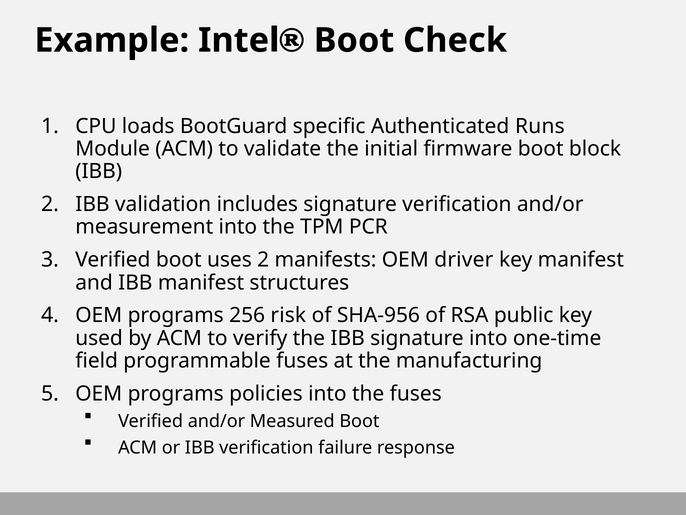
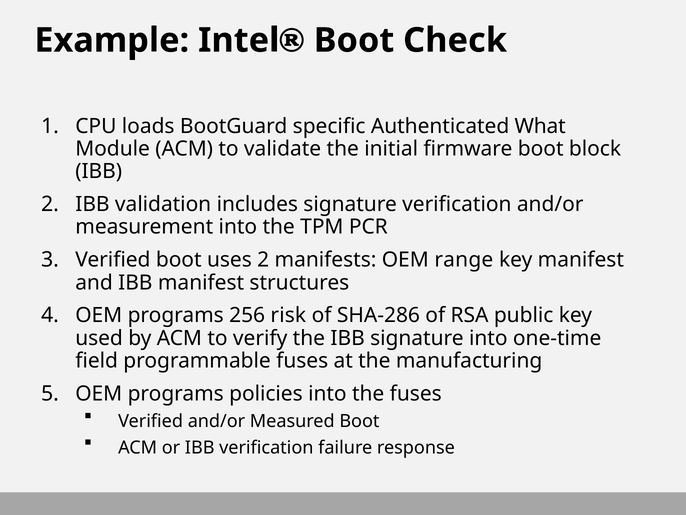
Runs: Runs -> What
driver: driver -> range
SHA-956: SHA-956 -> SHA-286
